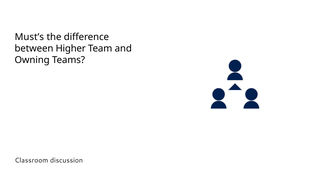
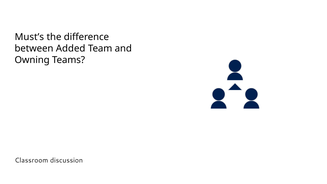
Higher: Higher -> Added
